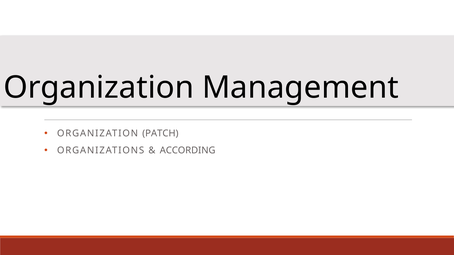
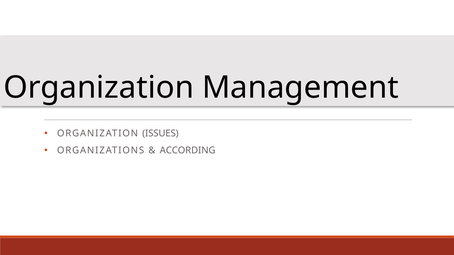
PATCH: PATCH -> ISSUES
